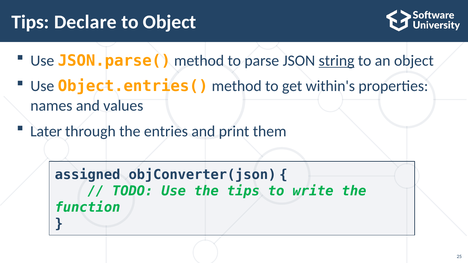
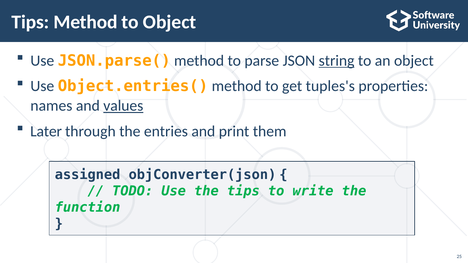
Tips Declare: Declare -> Method
within's: within's -> tuples's
values underline: none -> present
